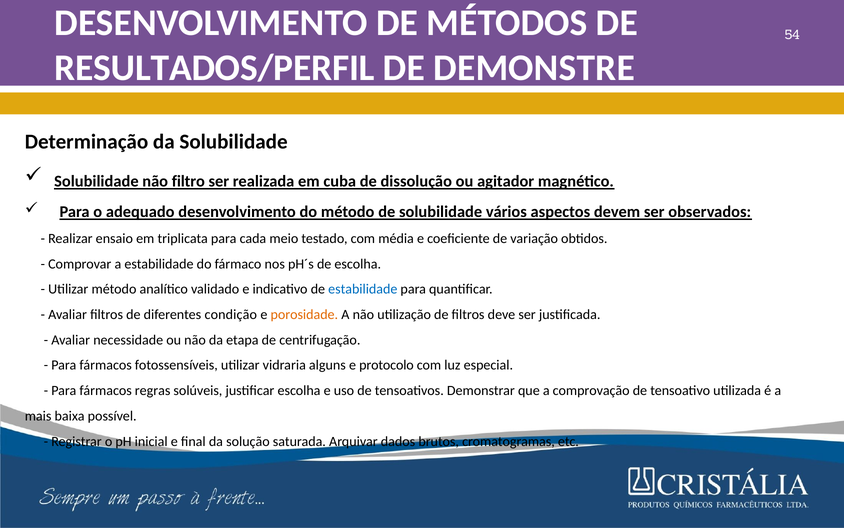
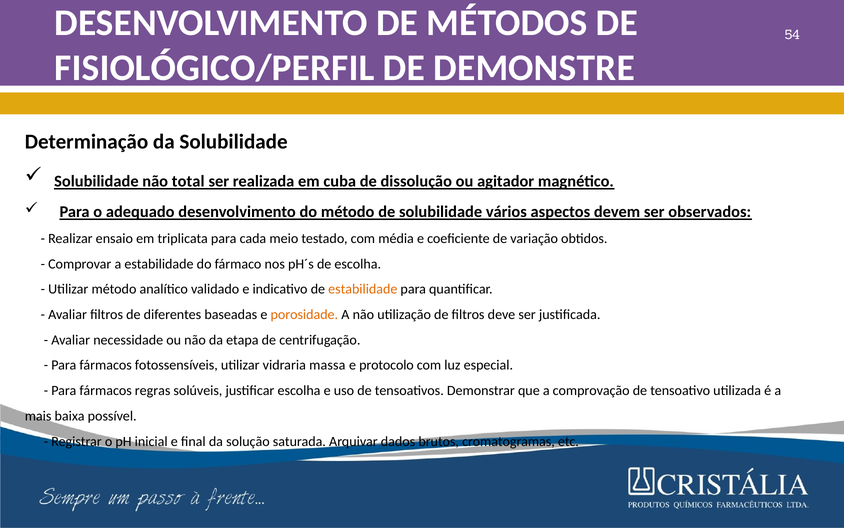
RESULTADOS/PERFIL: RESULTADOS/PERFIL -> FISIOLÓGICO/PERFIL
filtro: filtro -> total
estabilidade at (363, 289) colour: blue -> orange
condição: condição -> baseadas
alguns: alguns -> massa
